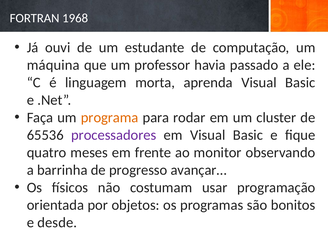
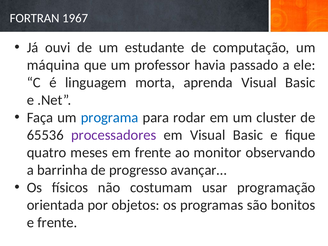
1968: 1968 -> 1967
programa colour: orange -> blue
e desde: desde -> frente
